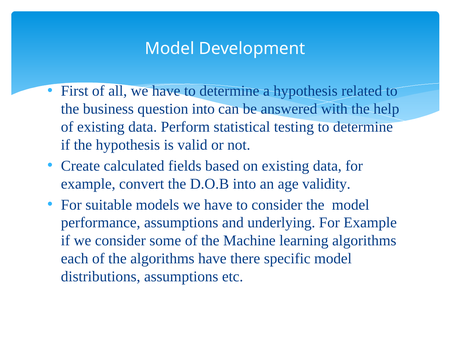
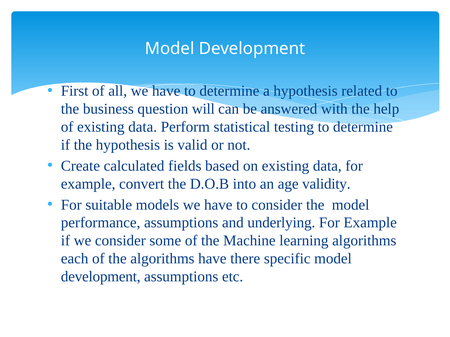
question into: into -> will
distributions at (101, 277): distributions -> development
